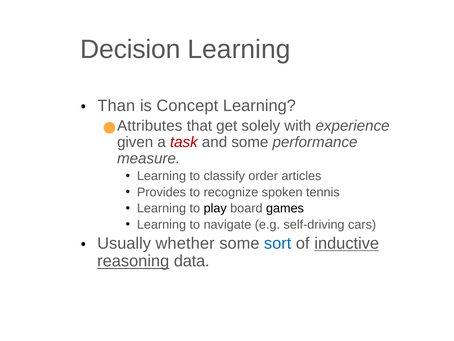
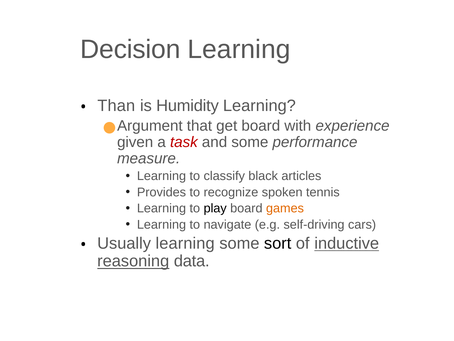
Concept: Concept -> Humidity
Attributes: Attributes -> Argument
get solely: solely -> board
order: order -> black
games colour: black -> orange
Usually whether: whether -> learning
sort colour: blue -> black
